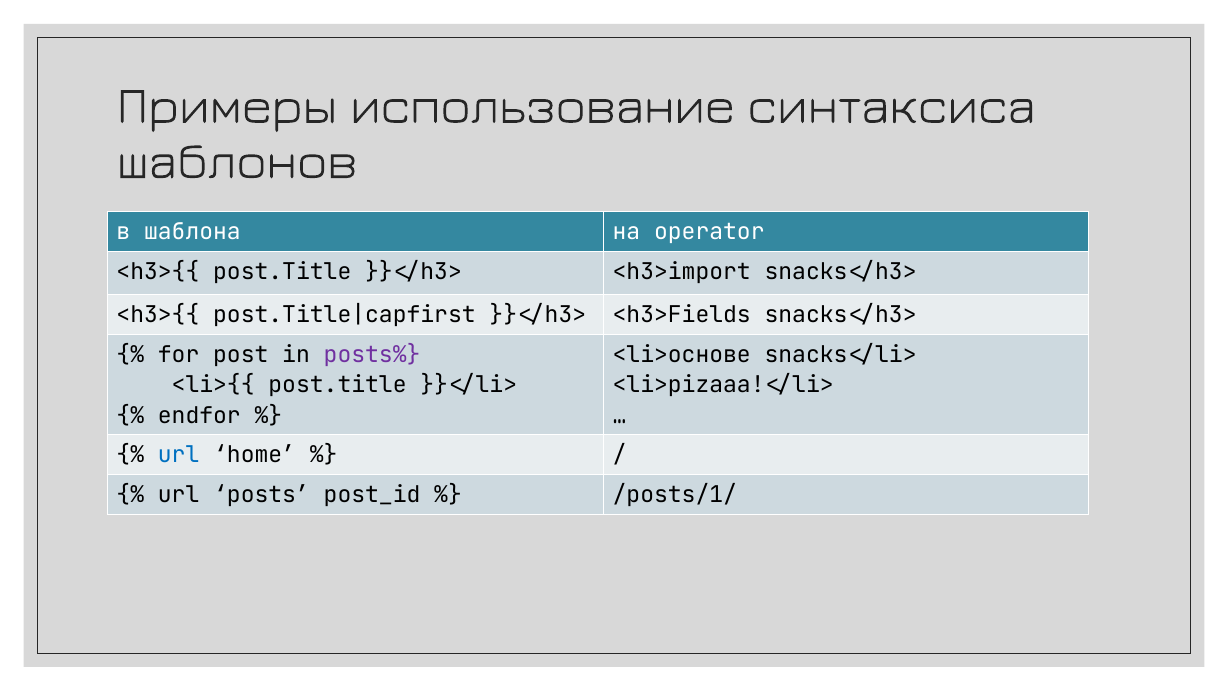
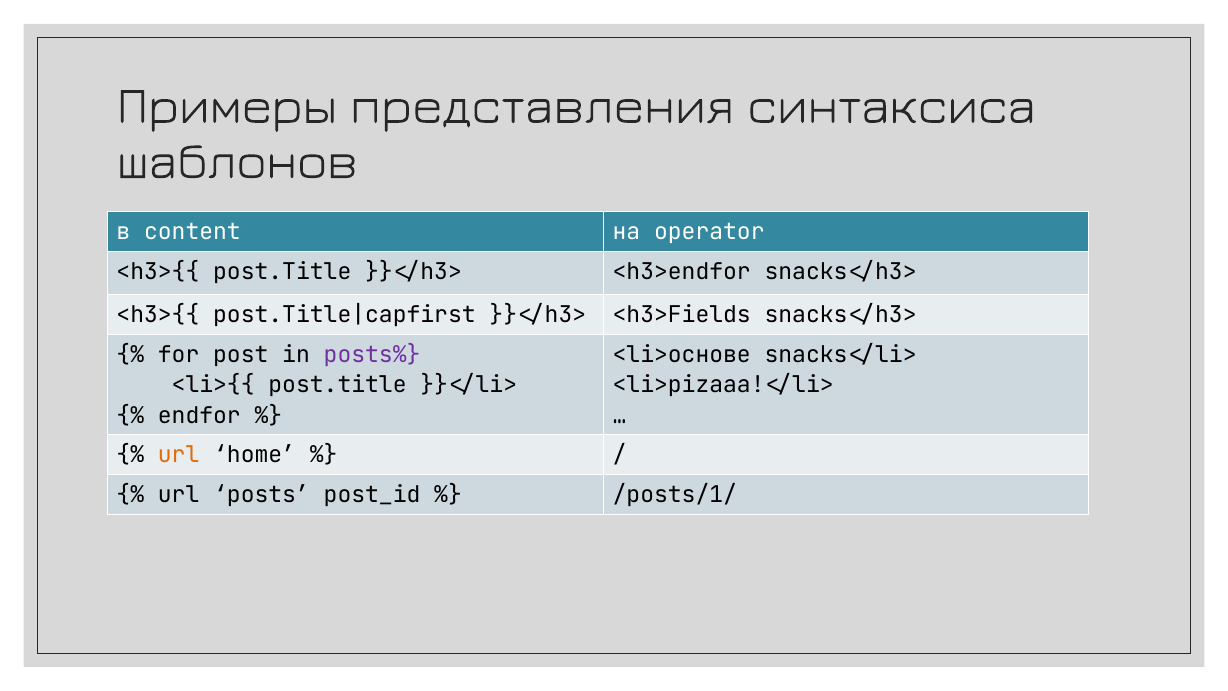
использование: использование -> представления
шаблона: шаблона -> content
<h3>import: <h3>import -> <h3>endfor
url at (179, 455) colour: blue -> orange
